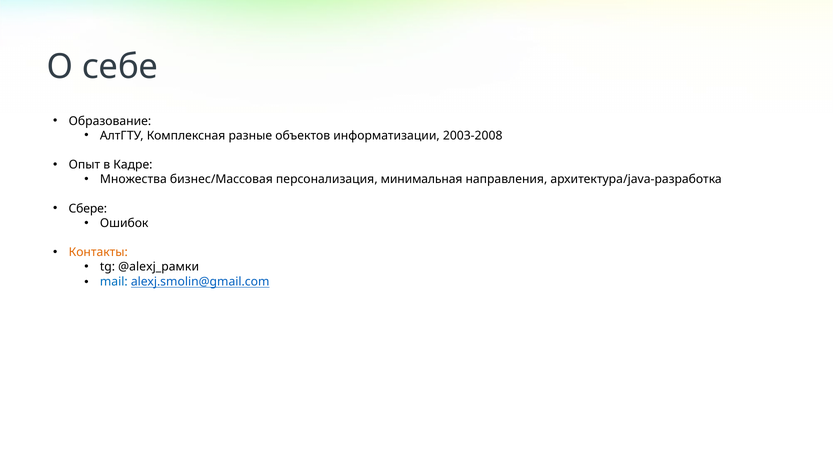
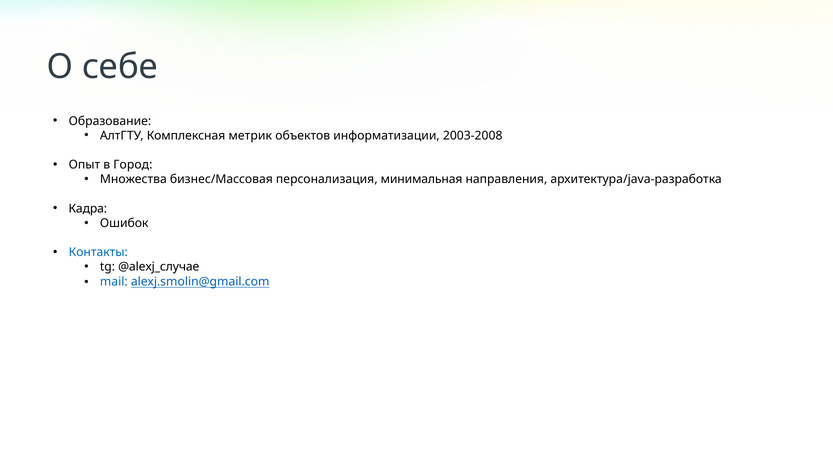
разные: разные -> метрик
Кадре: Кадре -> Город
Сбере: Сбере -> Кадра
Контакты colour: orange -> blue
@alexj_рамки: @alexj_рамки -> @alexj_случае
